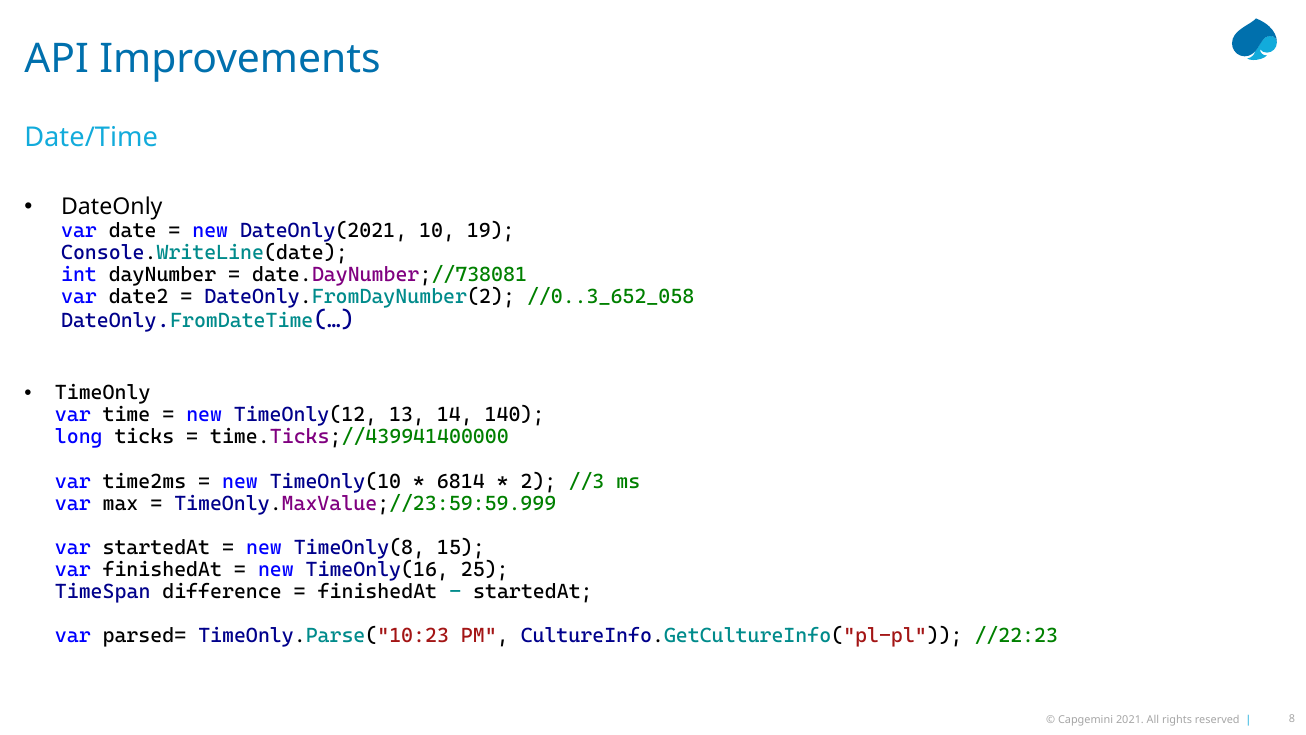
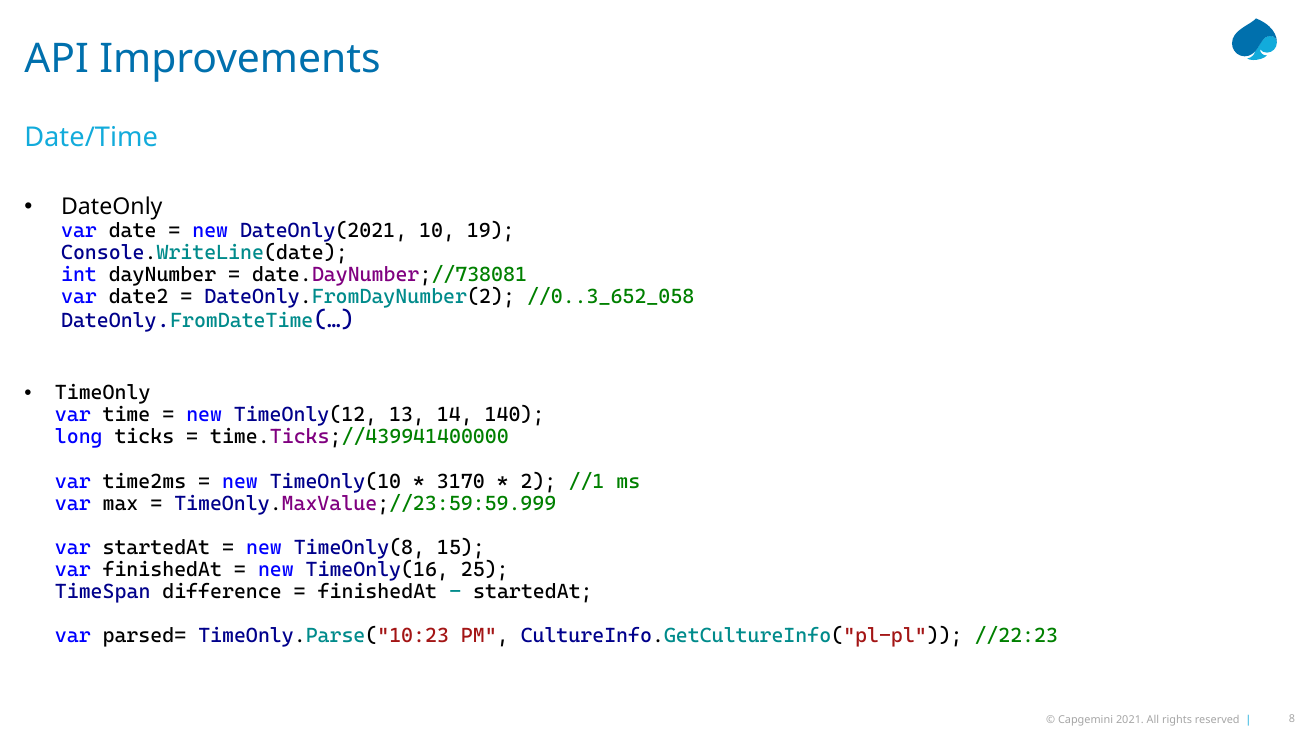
6814: 6814 -> 3170
//3: //3 -> //1
